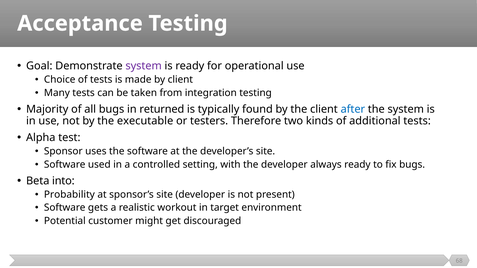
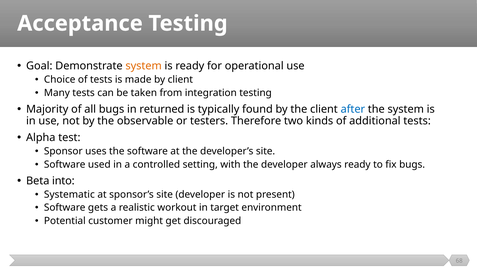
system at (144, 66) colour: purple -> orange
executable: executable -> observable
Probability: Probability -> Systematic
